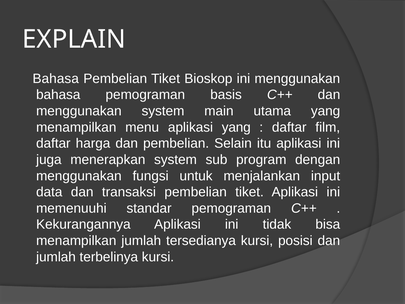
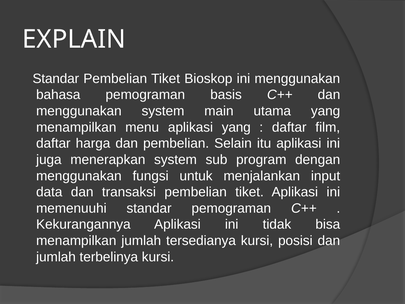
Bahasa at (56, 79): Bahasa -> Standar
